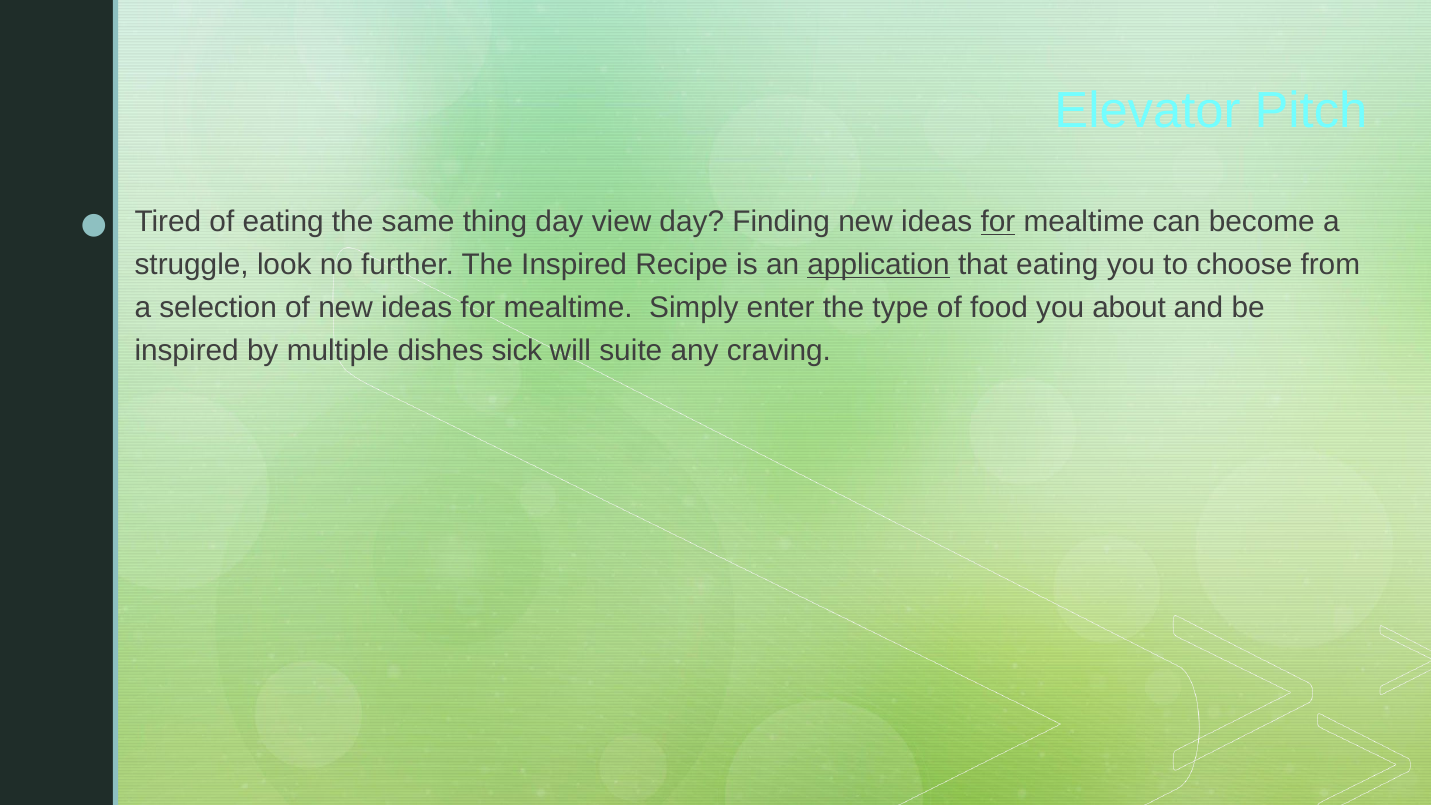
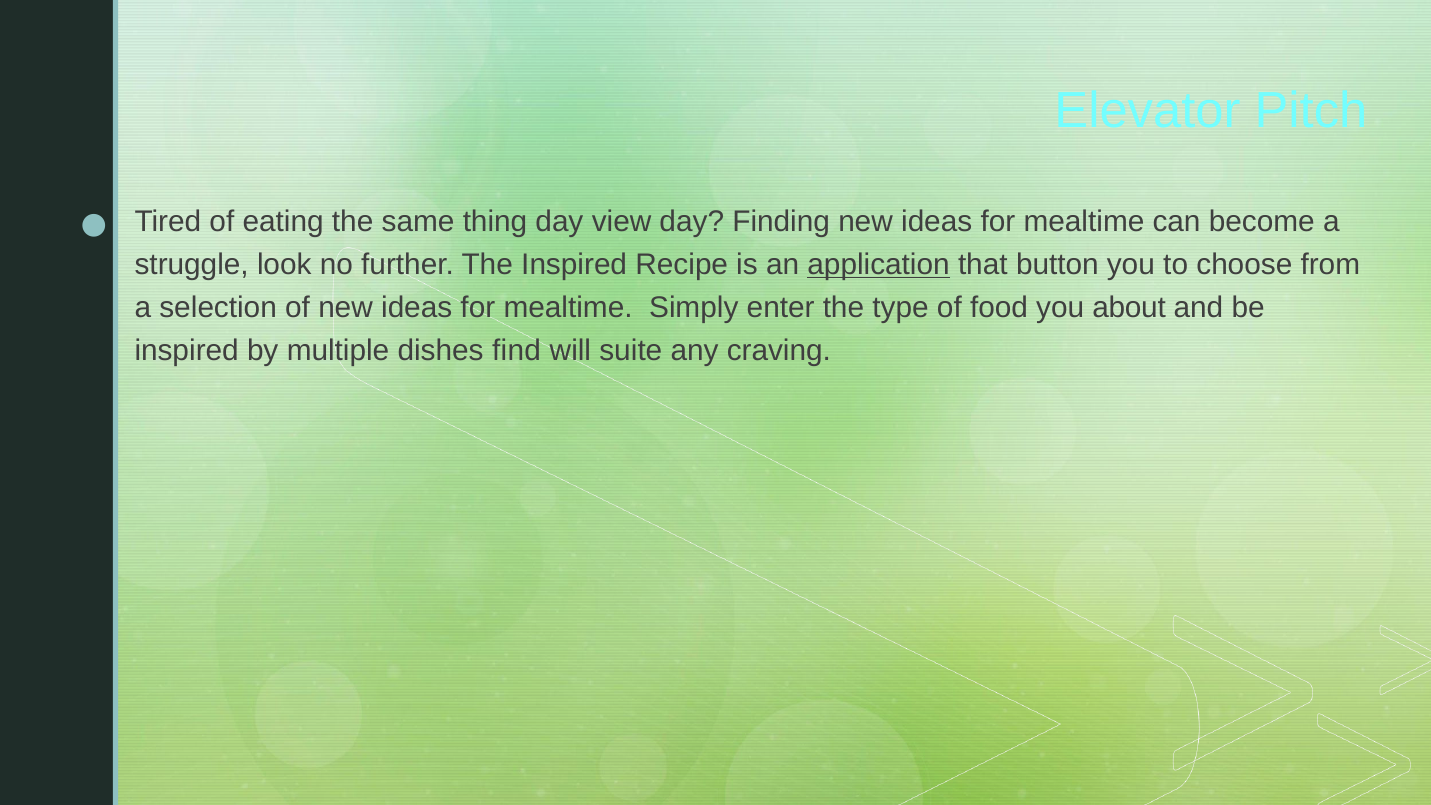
for at (998, 222) underline: present -> none
that eating: eating -> button
sick: sick -> find
